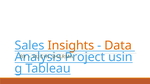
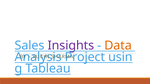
Insights colour: orange -> purple
